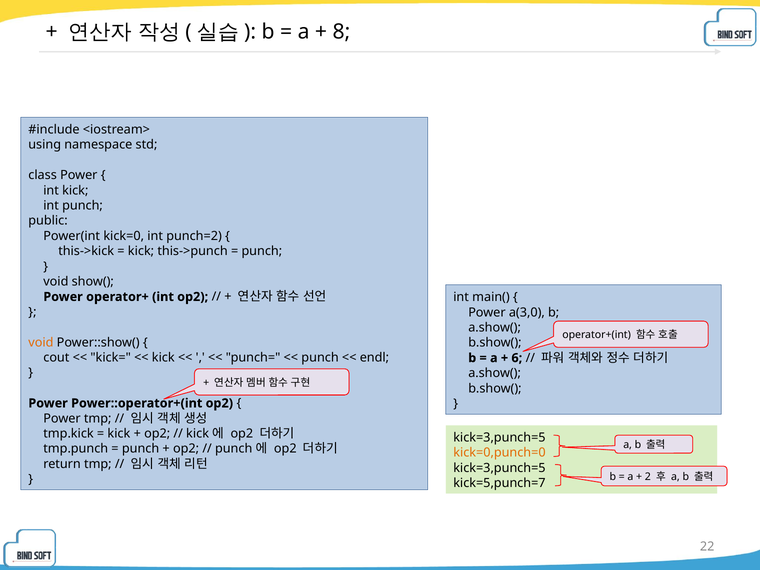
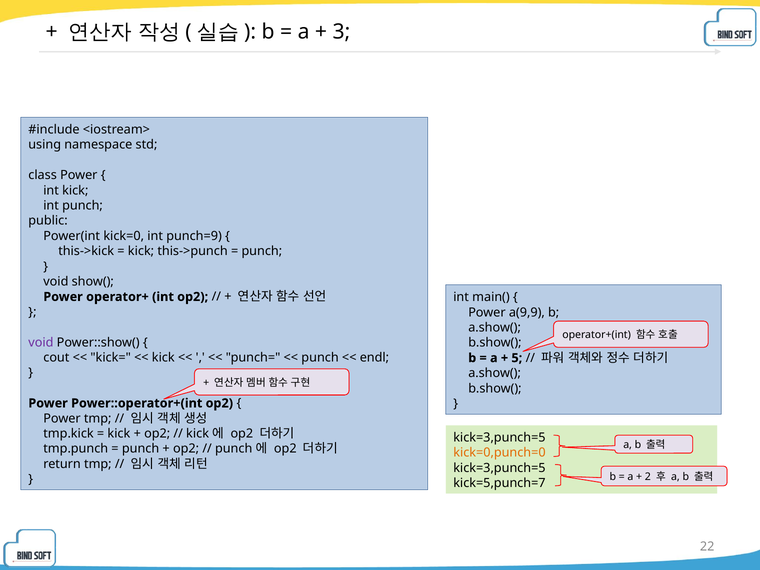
8: 8 -> 3
punch=2: punch=2 -> punch=9
a(3,0: a(3,0 -> a(9,9
void at (41, 342) colour: orange -> purple
6: 6 -> 5
